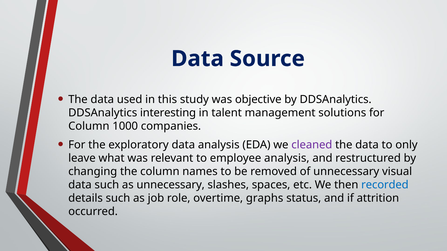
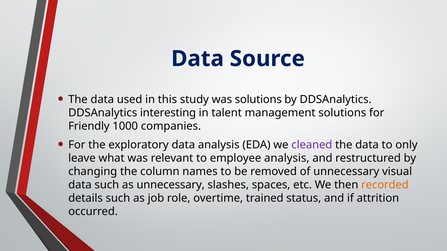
was objective: objective -> solutions
Column at (89, 126): Column -> Friendly
recorded colour: blue -> orange
graphs: graphs -> trained
